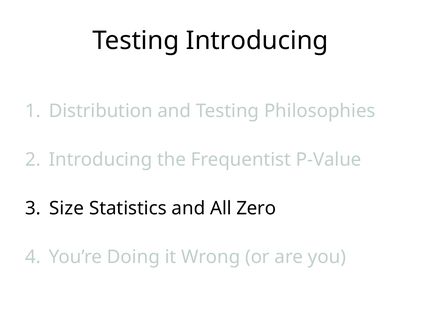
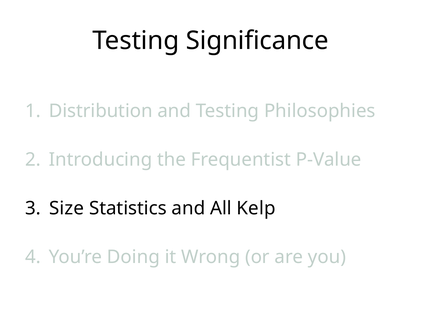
Testing Introducing: Introducing -> Significance
Zero: Zero -> Kelp
